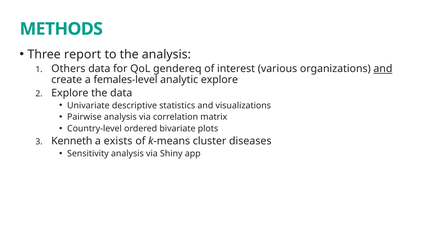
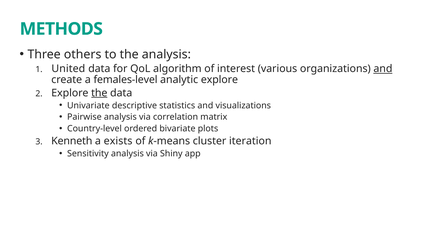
report: report -> others
Others: Others -> United
gendereq: gendereq -> algorithm
the at (99, 93) underline: none -> present
diseases: diseases -> iteration
